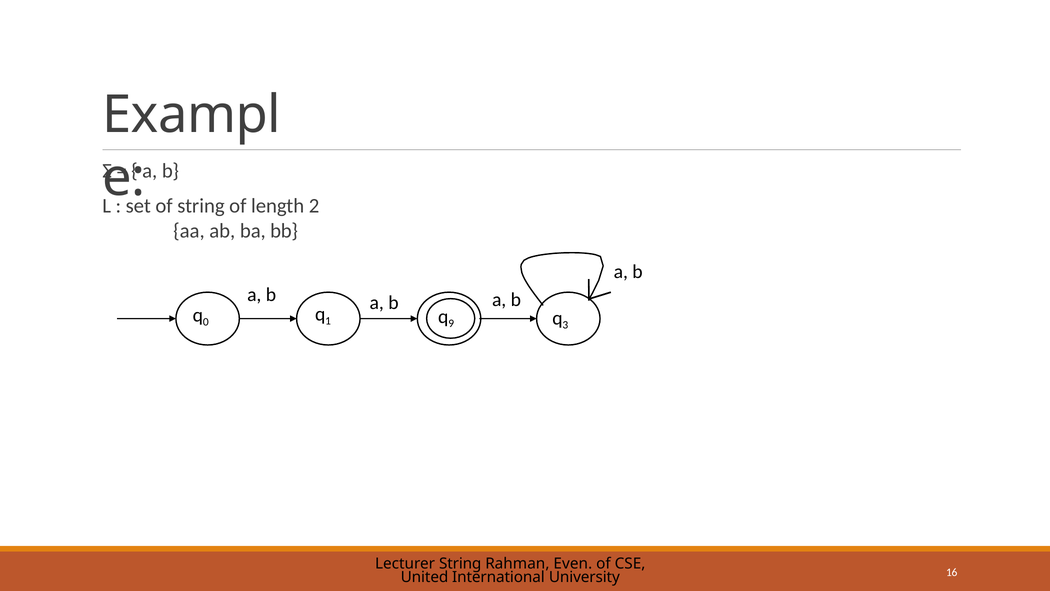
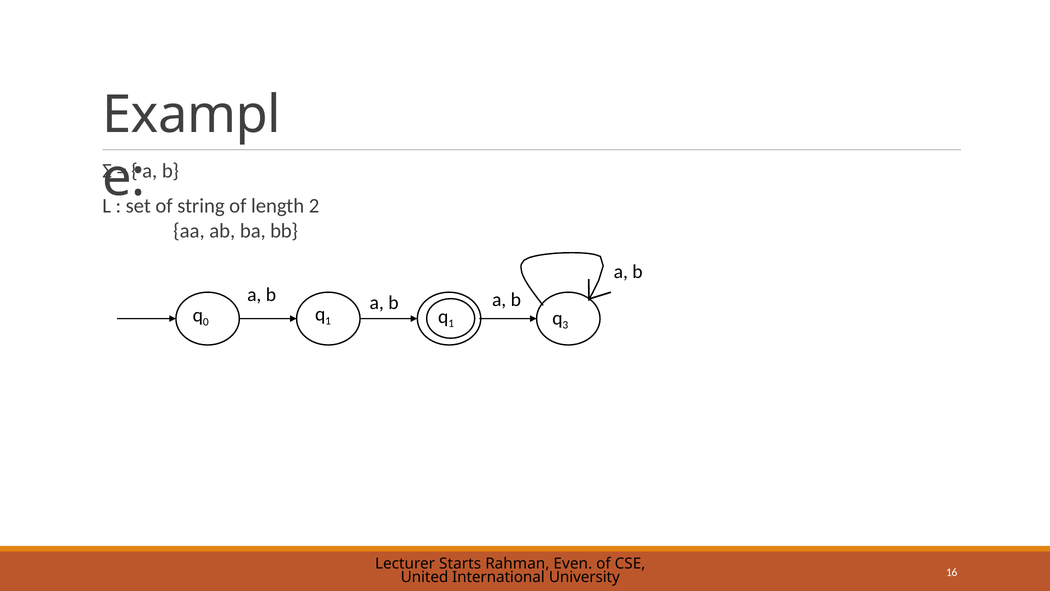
9 at (451, 323): 9 -> 1
Lecturer String: String -> Starts
